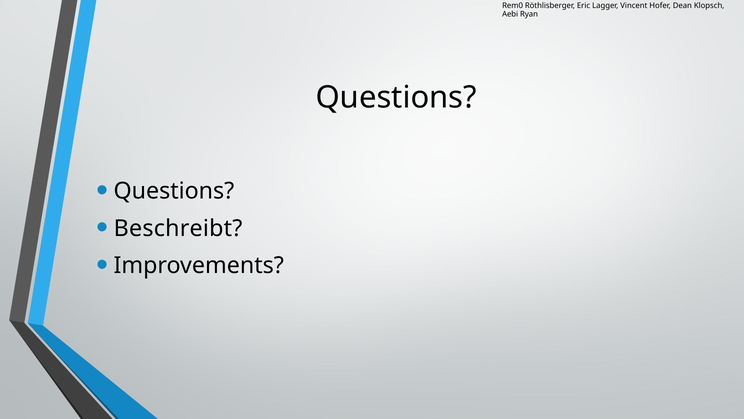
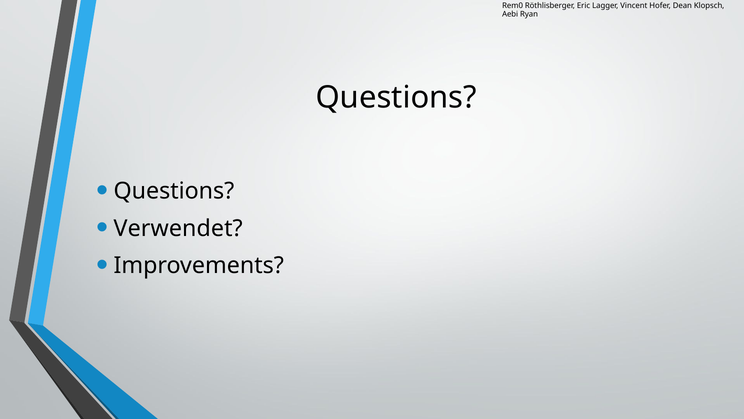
Beschreibt: Beschreibt -> Verwendet
